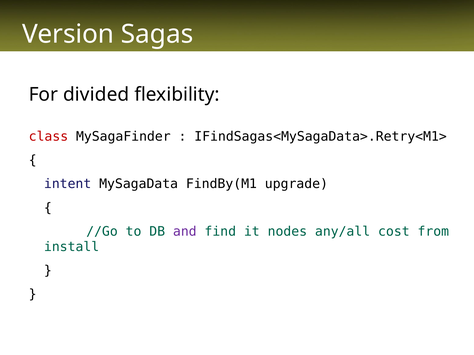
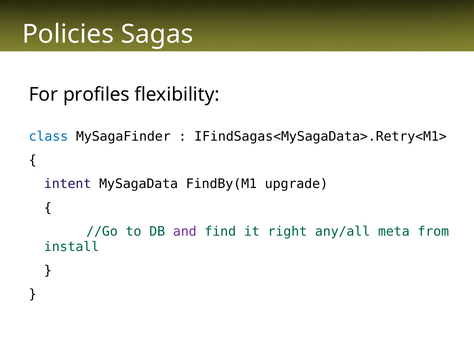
Version: Version -> Policies
divided: divided -> profiles
class colour: red -> blue
nodes: nodes -> right
cost: cost -> meta
